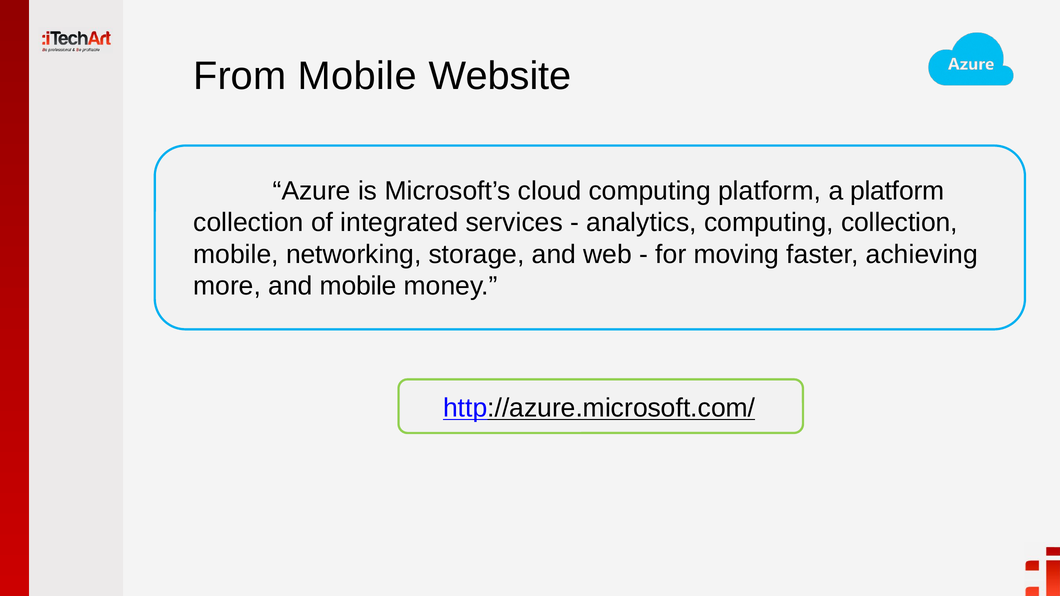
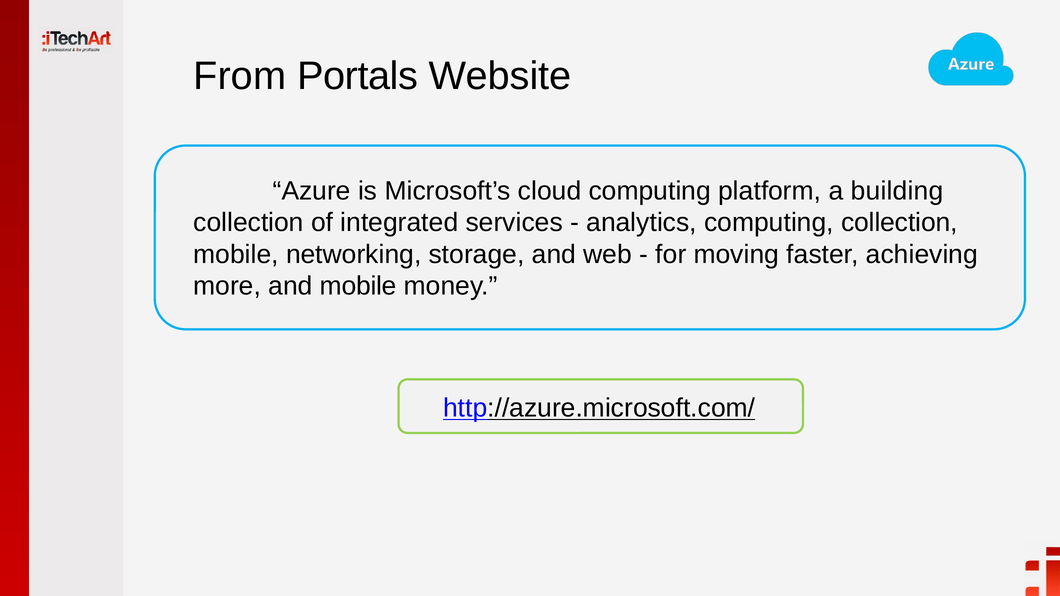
From Mobile: Mobile -> Portals
a platform: platform -> building
